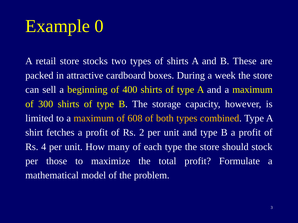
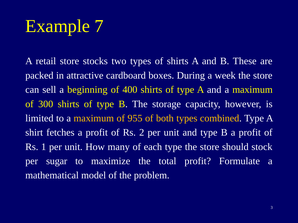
0: 0 -> 7
608: 608 -> 955
4: 4 -> 1
those: those -> sugar
